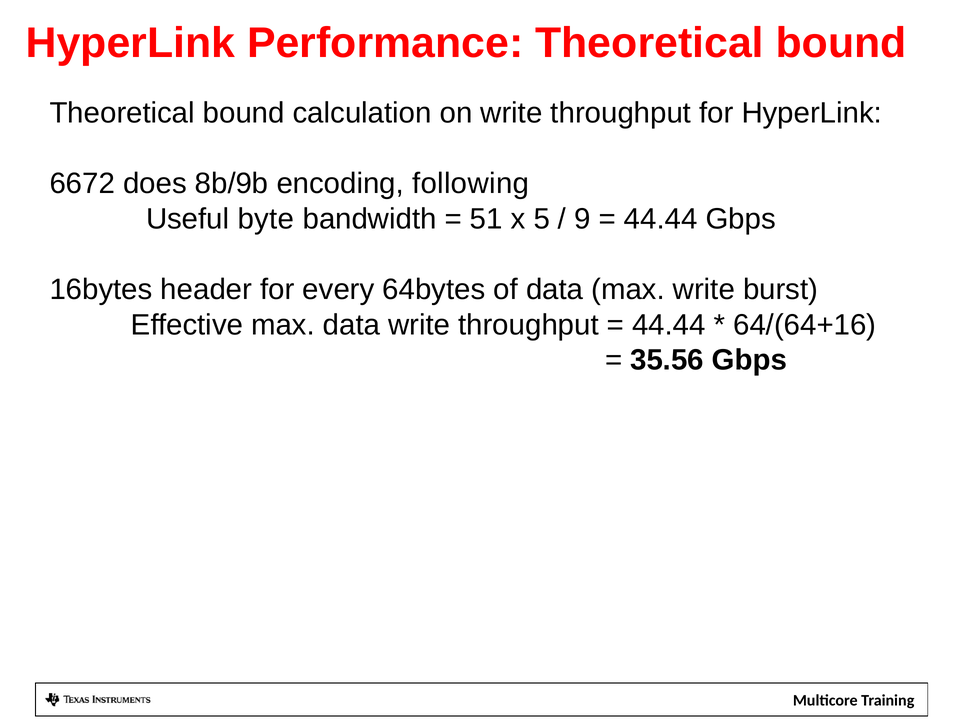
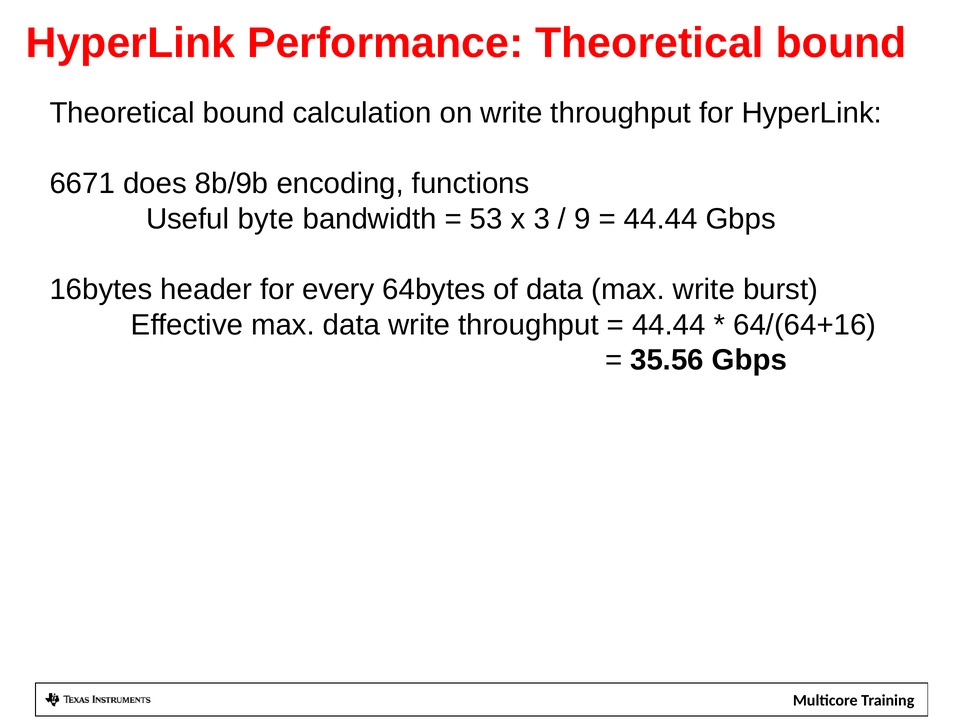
6672: 6672 -> 6671
following: following -> functions
51: 51 -> 53
5: 5 -> 3
